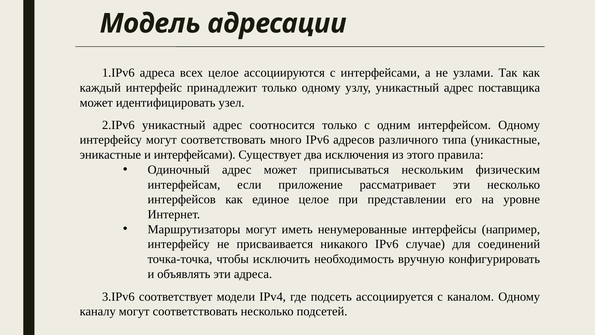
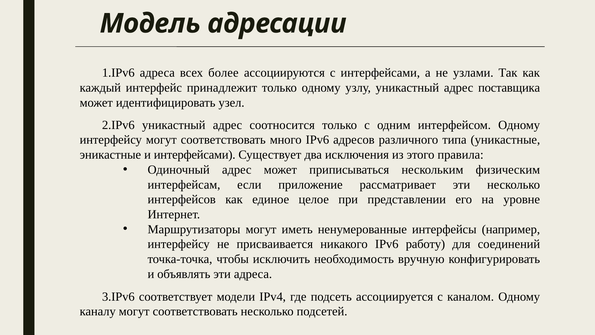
всех целое: целое -> более
случае: случае -> работу
